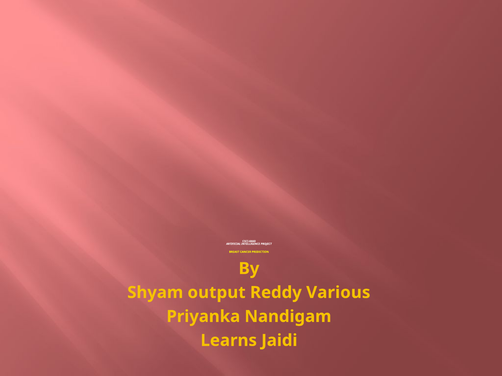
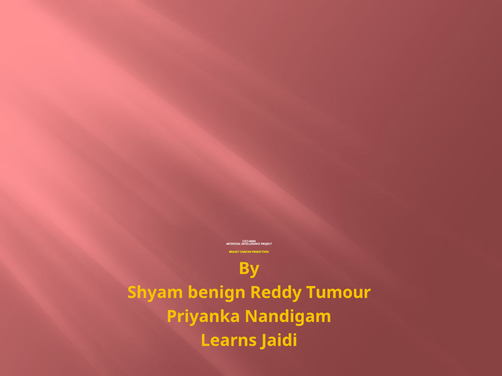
output: output -> benign
Various: Various -> Tumour
